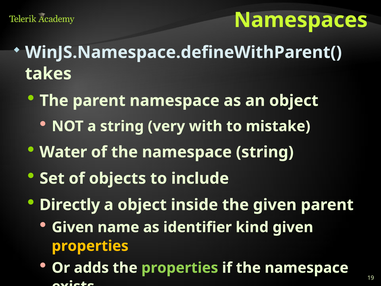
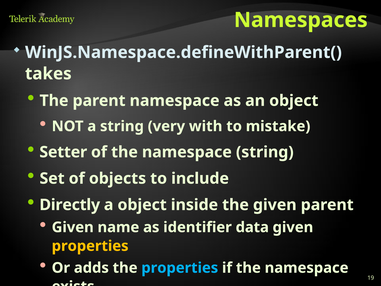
Water: Water -> Setter
kind: kind -> data
properties at (180, 268) colour: light green -> light blue
